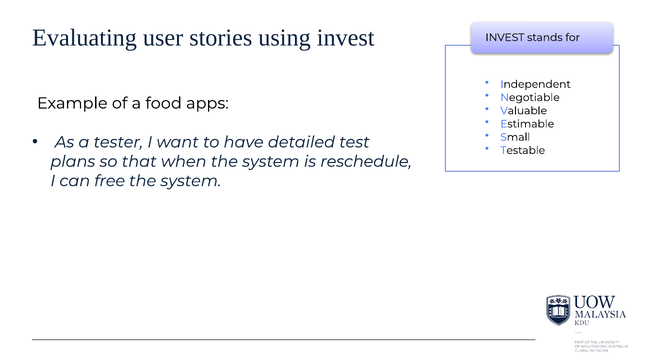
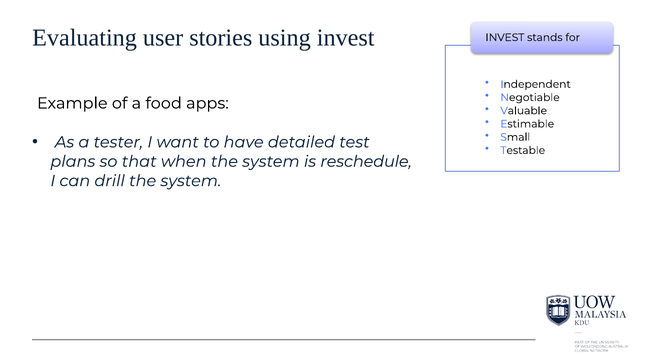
free: free -> drill
